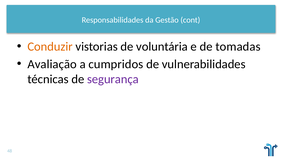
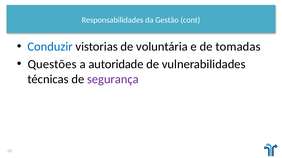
Conduzir colour: orange -> blue
Avaliação: Avaliação -> Questões
cumpridos: cumpridos -> autoridade
